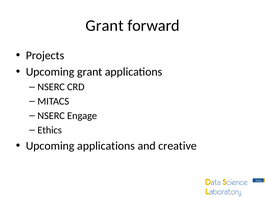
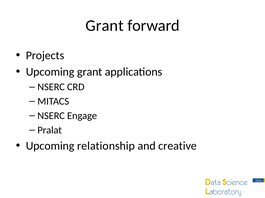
Ethics: Ethics -> Pralat
Upcoming applications: applications -> relationship
